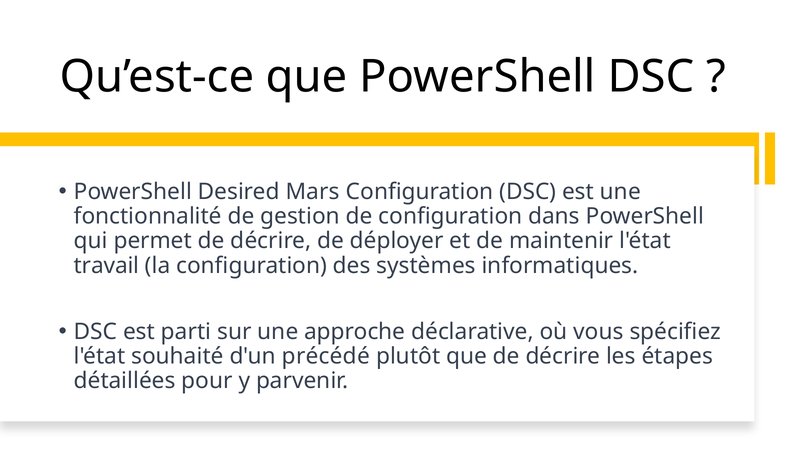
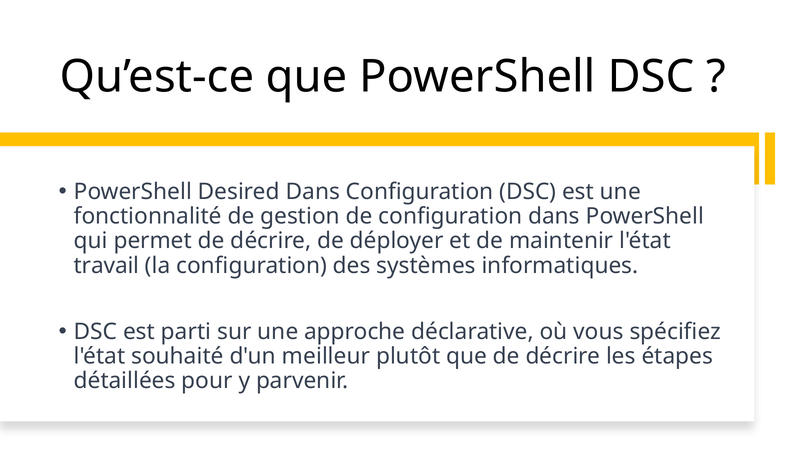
Desired Mars: Mars -> Dans
précédé: précédé -> meilleur
